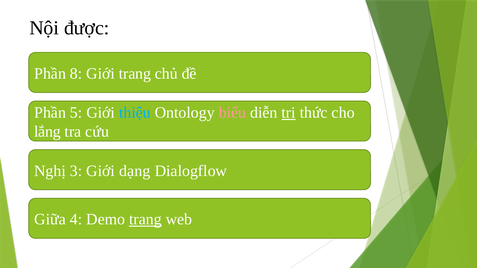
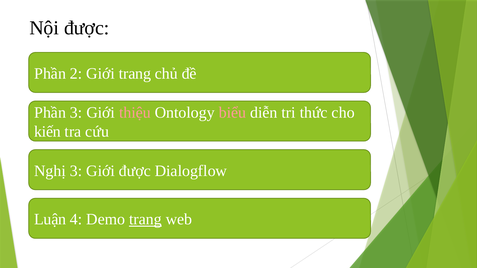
8: 8 -> 2
Phần 5: 5 -> 3
thiệu colour: light blue -> pink
tri underline: present -> none
lắng: lắng -> kiến
Giới dạng: dạng -> được
Giữa: Giữa -> Luận
